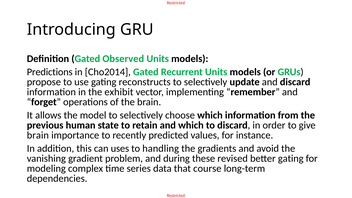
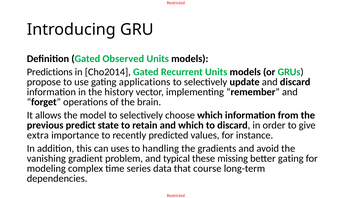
reconstructs: reconstructs -> applications
exhibit: exhibit -> history
human: human -> predict
brain at (38, 135): brain -> extra
during: during -> typical
revised: revised -> missing
